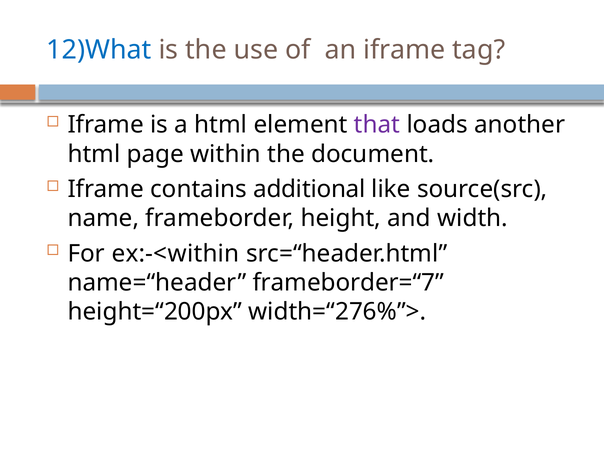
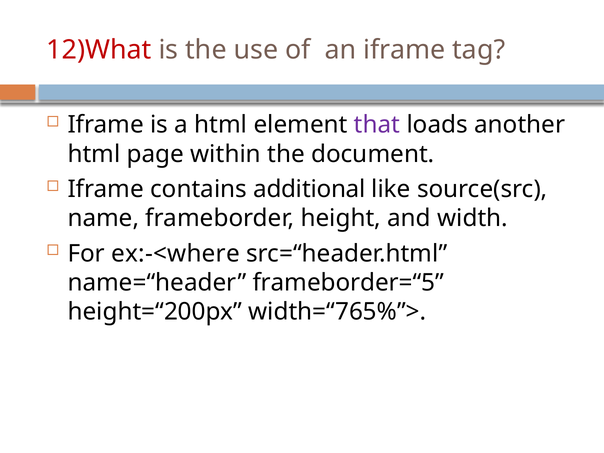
12)What colour: blue -> red
ex:-<within: ex:-<within -> ex:-<where
frameborder=“7: frameborder=“7 -> frameborder=“5
width=“276%”>: width=“276%”> -> width=“765%”>
